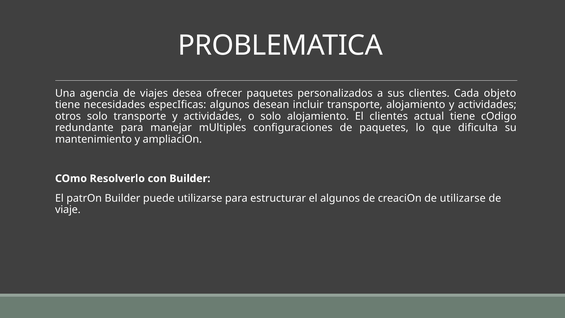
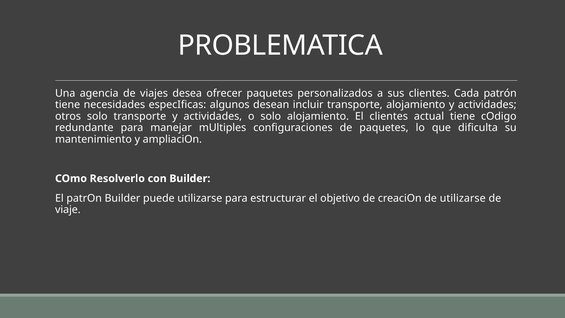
objeto: objeto -> patrón
el algunos: algunos -> objetivo
